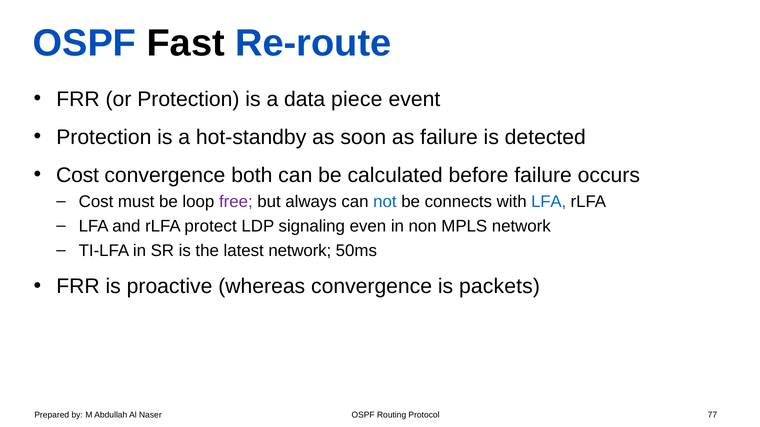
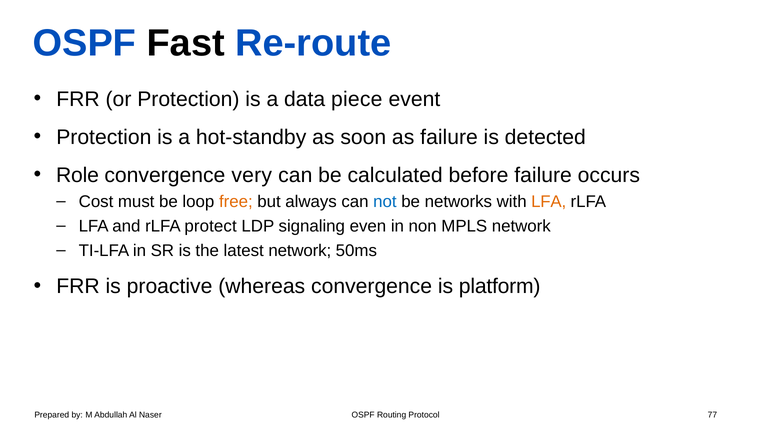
Cost at (77, 175): Cost -> Role
both: both -> very
free colour: purple -> orange
connects: connects -> networks
LFA at (549, 202) colour: blue -> orange
packets: packets -> platform
